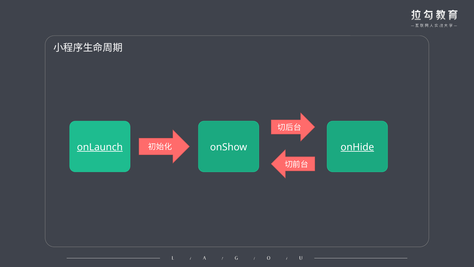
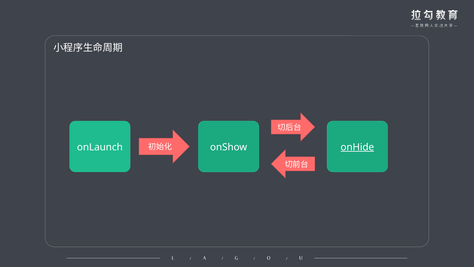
onLaunch underline: present -> none
